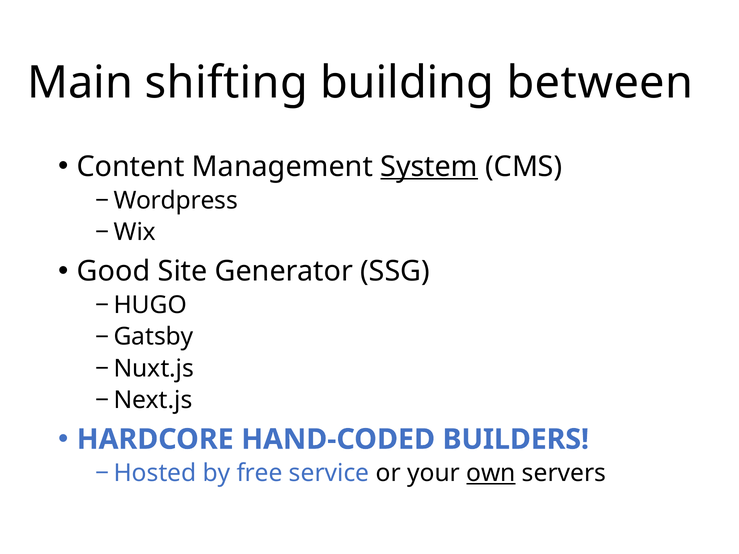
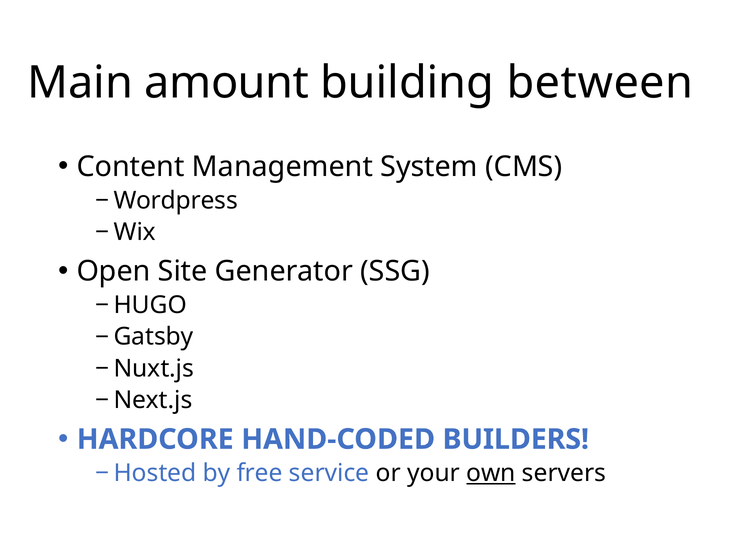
shifting: shifting -> amount
System underline: present -> none
Good: Good -> Open
